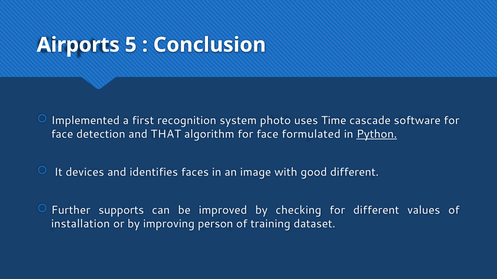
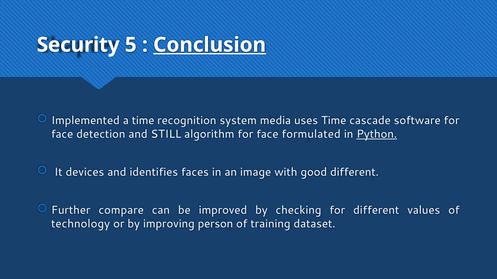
Airports: Airports -> Security
Conclusion underline: none -> present
a first: first -> time
photo: photo -> media
THAT: THAT -> STILL
supports: supports -> compare
installation: installation -> technology
